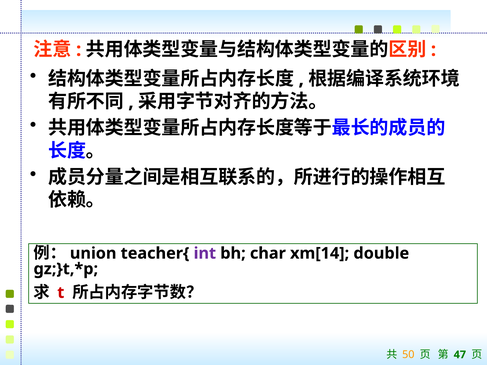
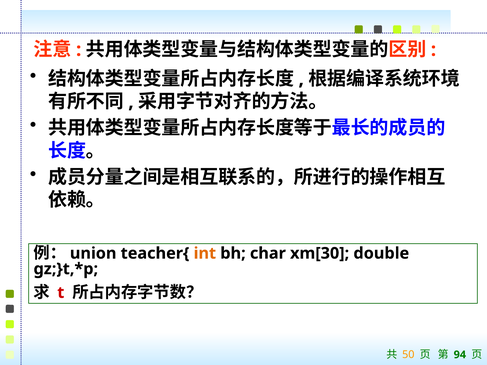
int colour: purple -> orange
xm[14: xm[14 -> xm[30
47: 47 -> 94
